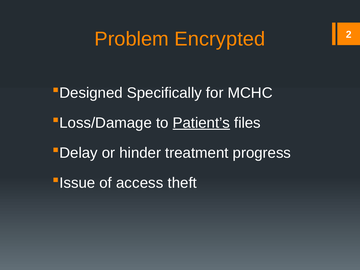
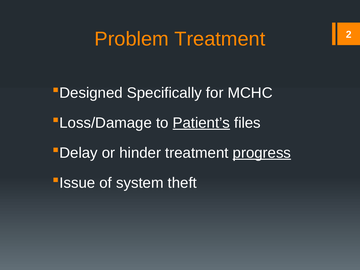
Problem Encrypted: Encrypted -> Treatment
progress underline: none -> present
access: access -> system
